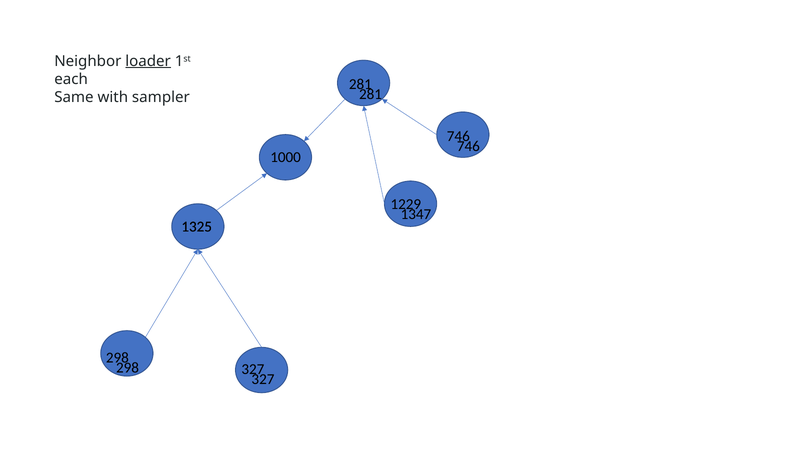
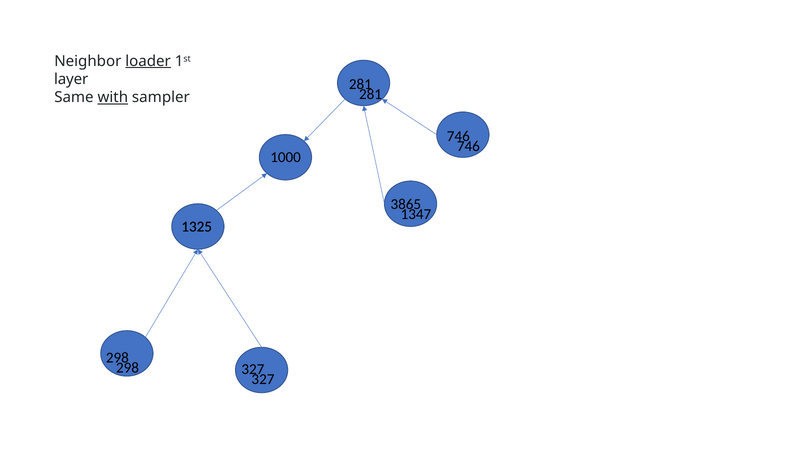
each: each -> layer
with underline: none -> present
1229: 1229 -> 3865
